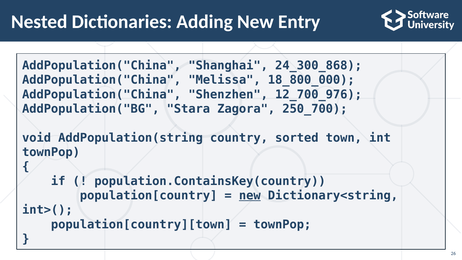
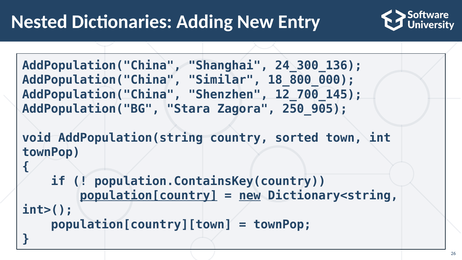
24_300_868: 24_300_868 -> 24_300_136
Melissa: Melissa -> Similar
12_700_976: 12_700_976 -> 12_700_145
250_700: 250_700 -> 250_905
population[country underline: none -> present
